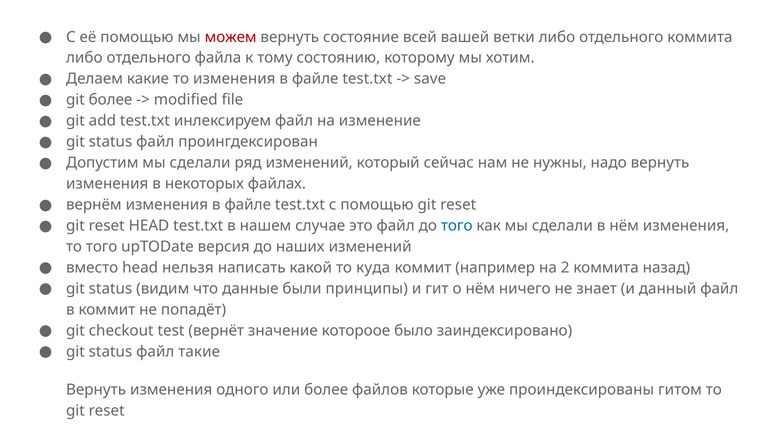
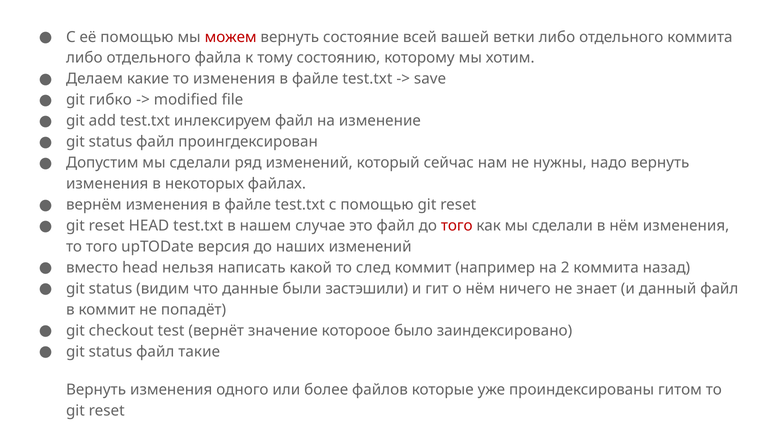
git более: более -> гибко
того at (457, 226) colour: blue -> red
куда: куда -> след
принципы: принципы -> застэшили
